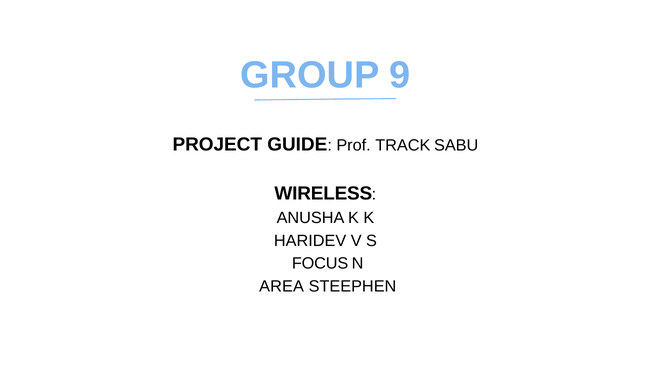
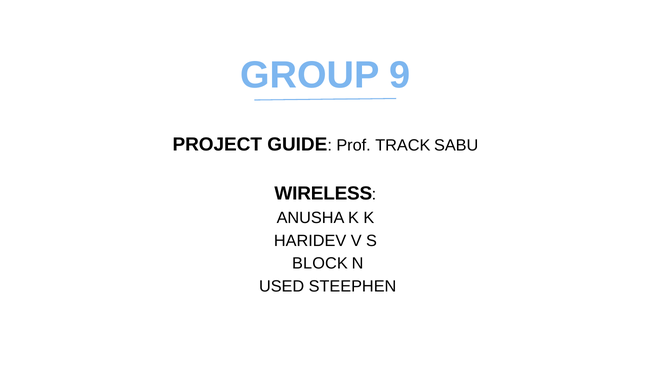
FOCUS: FOCUS -> BLOCK
AREA: AREA -> USED
